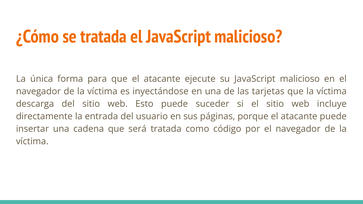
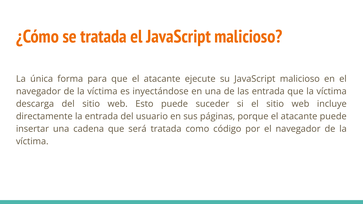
las tarjetas: tarjetas -> entrada
